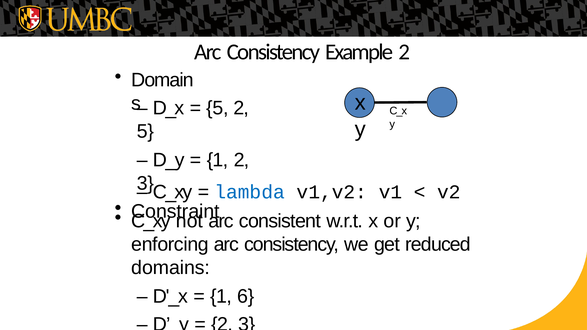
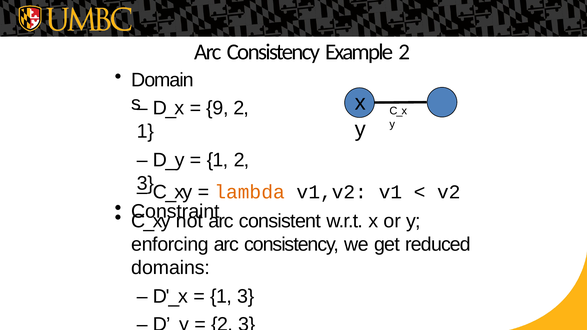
5 at (217, 108): 5 -> 9
5 at (145, 132): 5 -> 1
lambda colour: blue -> orange
1 6: 6 -> 3
